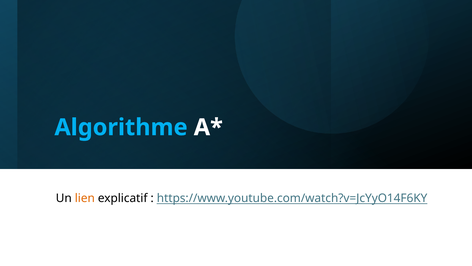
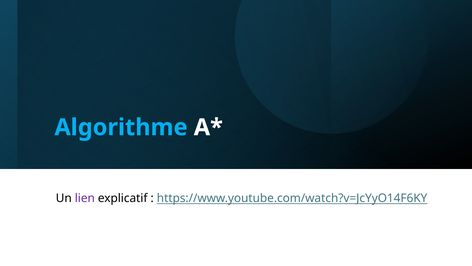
lien colour: orange -> purple
